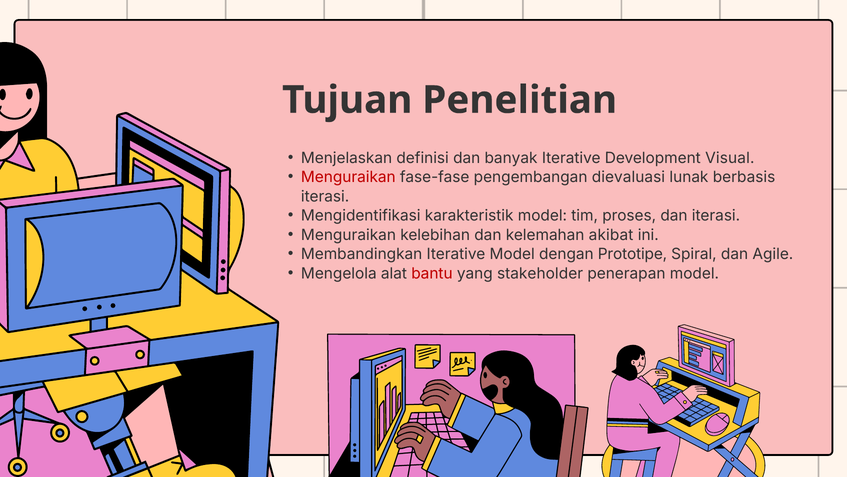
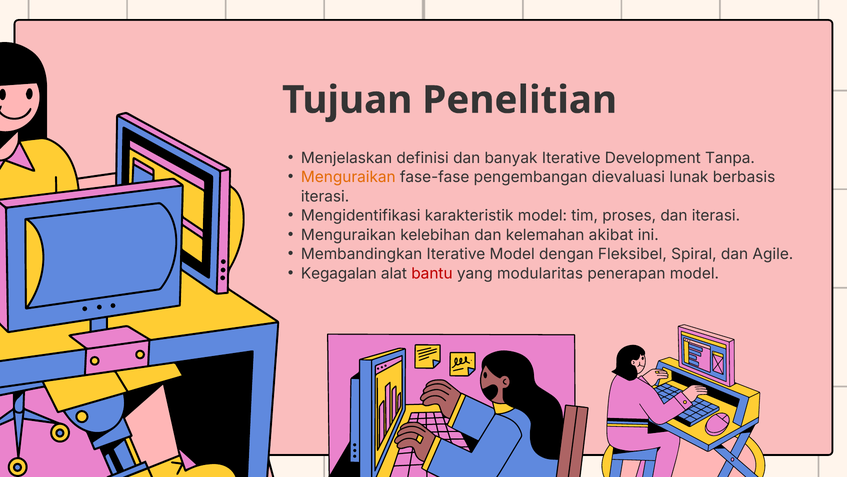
Visual: Visual -> Tanpa
Menguraikan at (348, 177) colour: red -> orange
Prototipe: Prototipe -> Fleksibel
Mengelola: Mengelola -> Kegagalan
stakeholder: stakeholder -> modularitas
